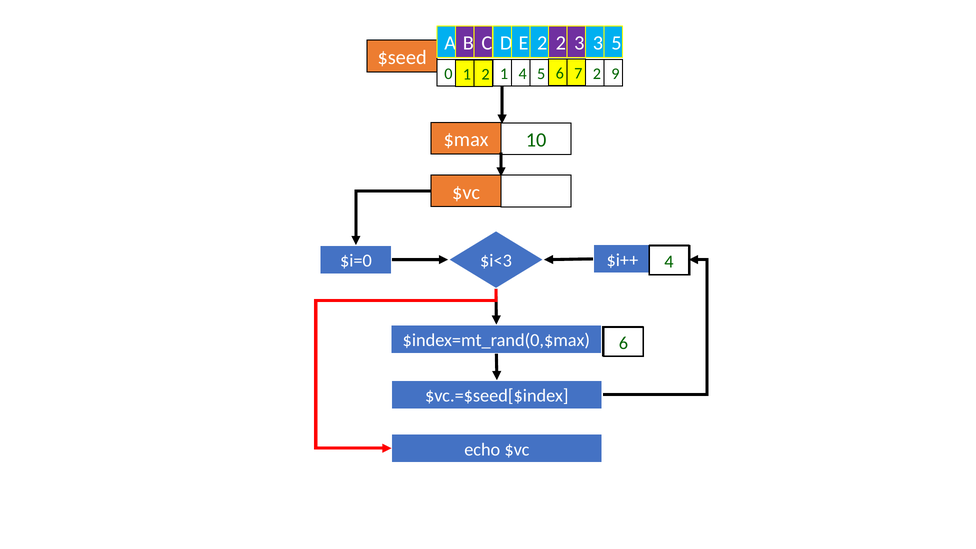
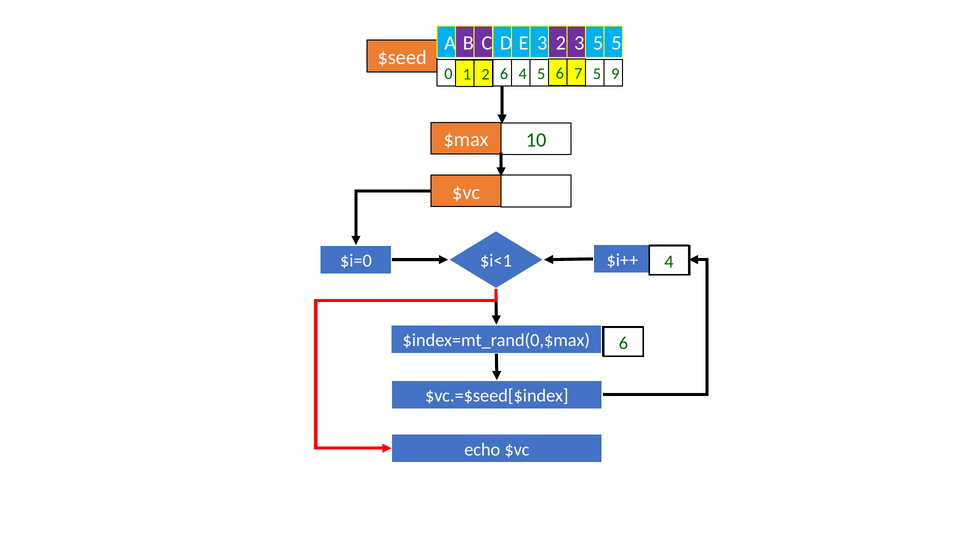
E 2: 2 -> 3
3 at (598, 43): 3 -> 5
1 at (504, 74): 1 -> 6
2 at (597, 74): 2 -> 5
$i<3: $i<3 -> $i<1
